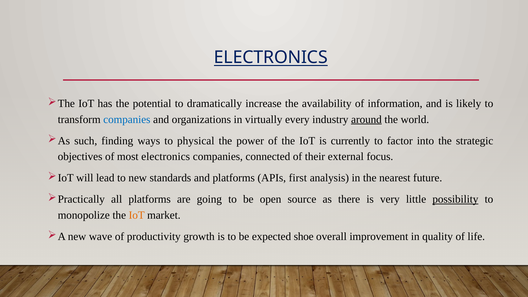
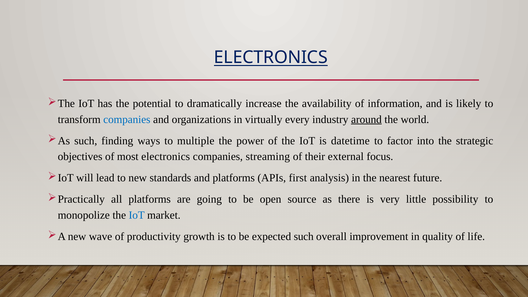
physical: physical -> multiple
currently: currently -> datetime
connected: connected -> streaming
possibility underline: present -> none
IoT at (137, 215) colour: orange -> blue
expected shoe: shoe -> such
